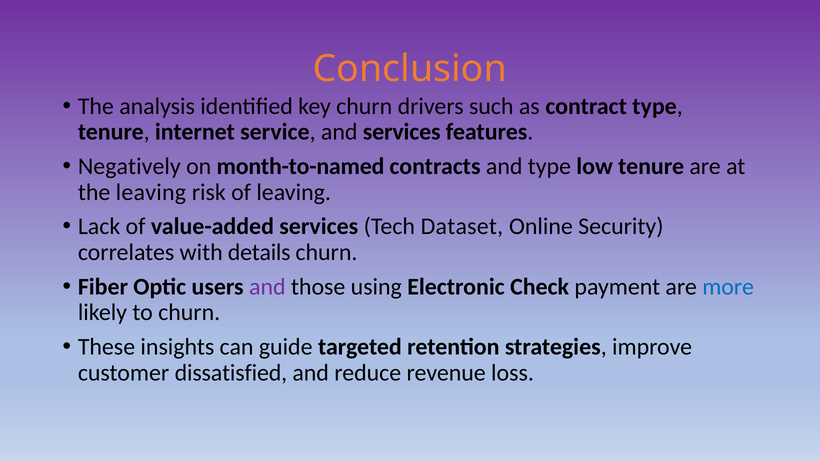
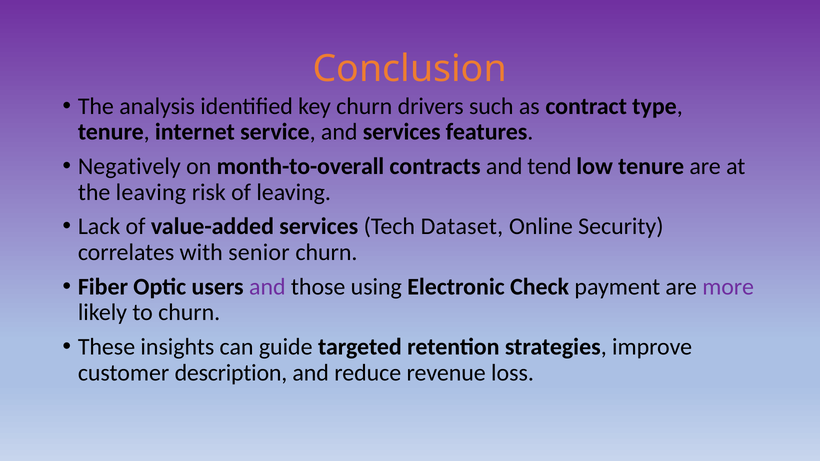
month-to-named: month-to-named -> month-to-overall
and type: type -> tend
details: details -> senior
more colour: blue -> purple
dissatisfied: dissatisfied -> description
